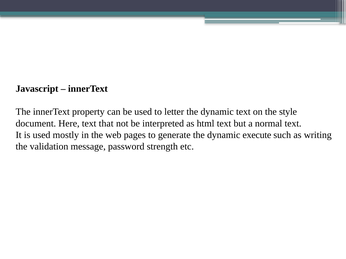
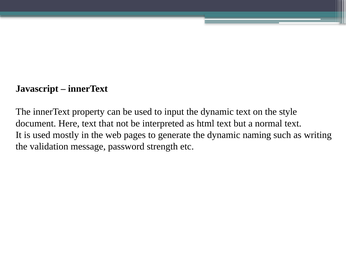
letter: letter -> input
execute: execute -> naming
